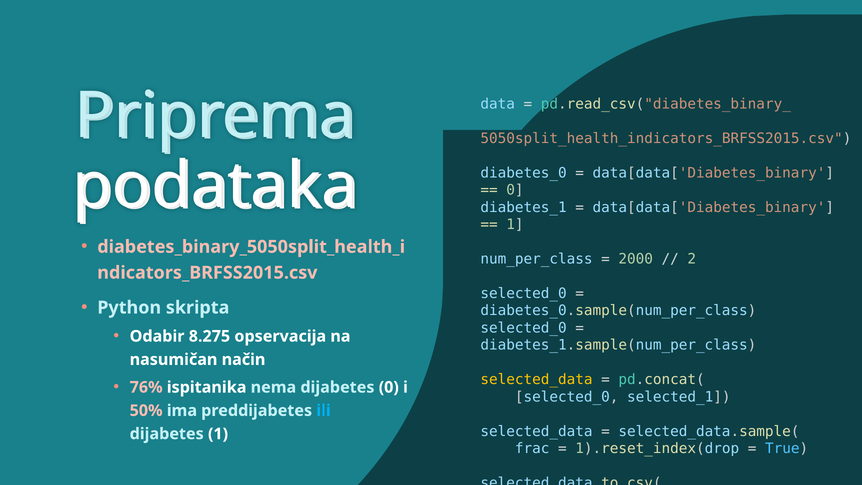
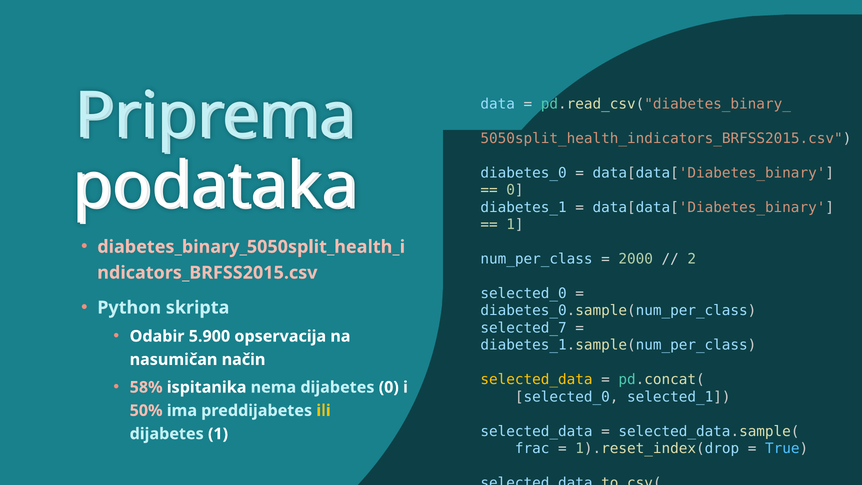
selected_0 at (524, 328): selected_0 -> selected_7
8.275: 8.275 -> 5.900
76%: 76% -> 58%
ili colour: light blue -> yellow
